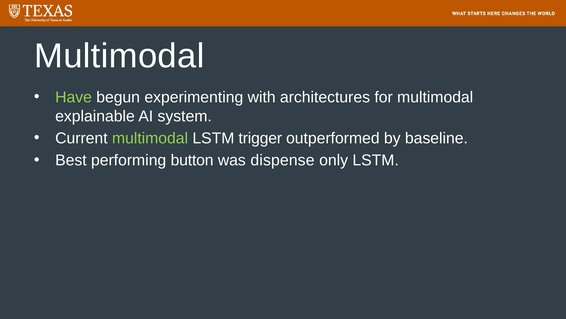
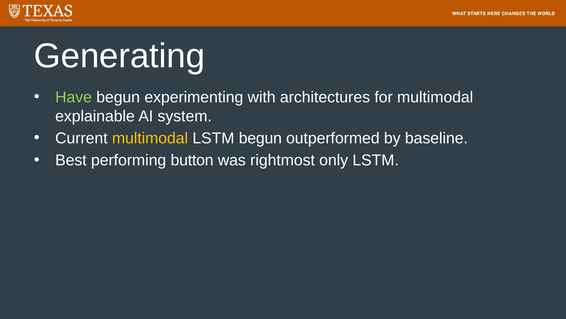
Multimodal at (119, 56): Multimodal -> Generating
multimodal at (150, 138) colour: light green -> yellow
LSTM trigger: trigger -> begun
dispense: dispense -> rightmost
